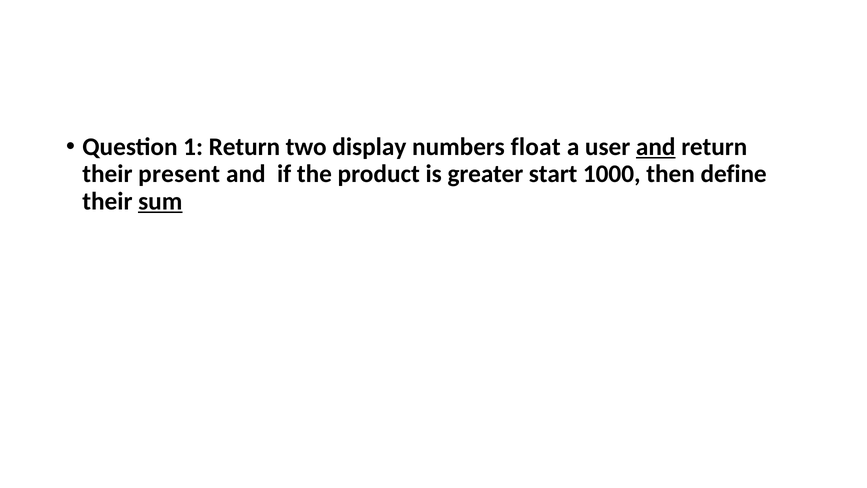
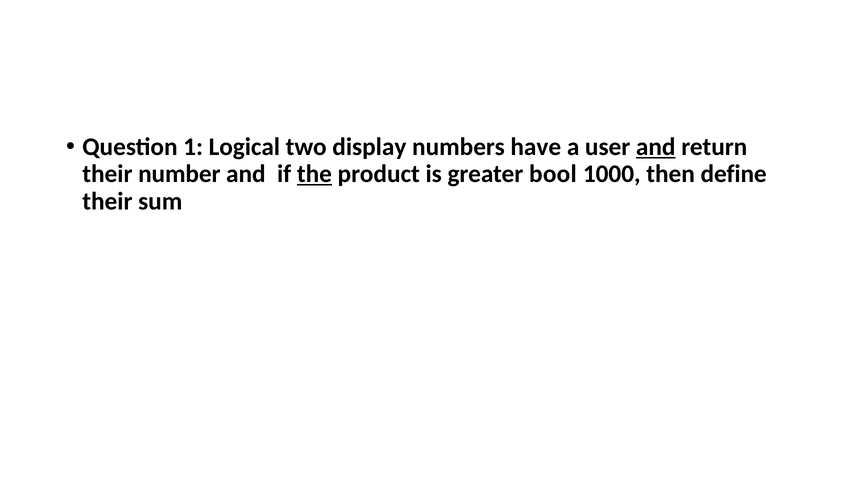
1 Return: Return -> Logical
float: float -> have
present: present -> number
the underline: none -> present
start: start -> bool
sum underline: present -> none
